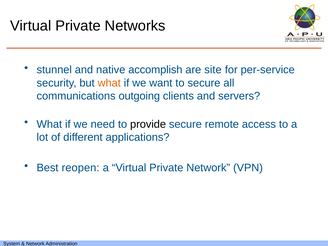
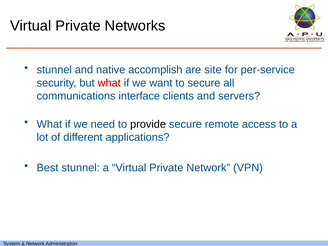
what at (109, 83) colour: orange -> red
outgoing: outgoing -> interface
Best reopen: reopen -> stunnel
